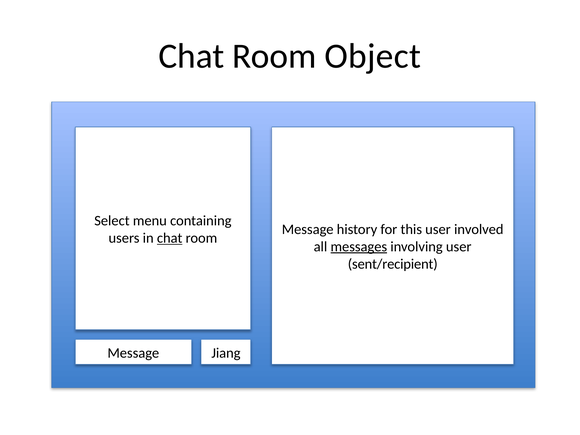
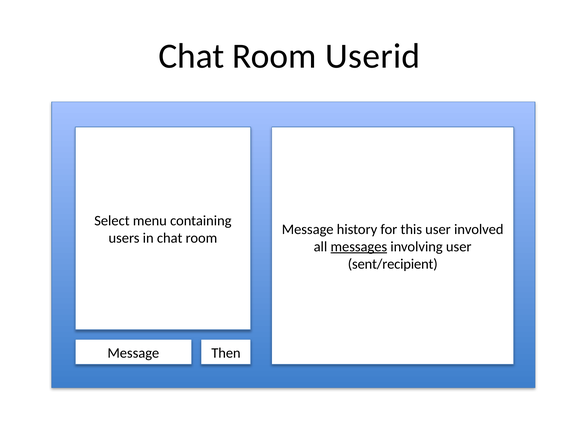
Object: Object -> Userid
chat at (170, 238) underline: present -> none
Jiang: Jiang -> Then
